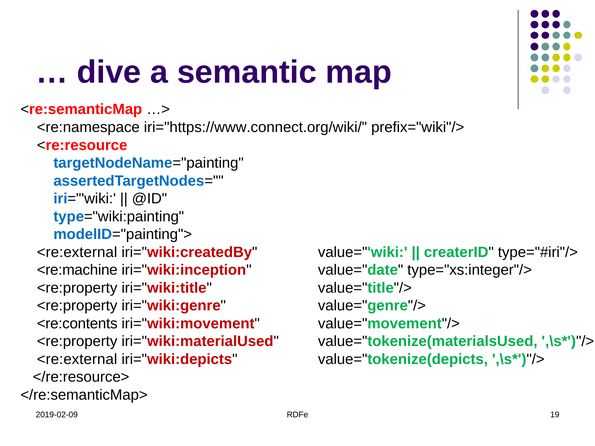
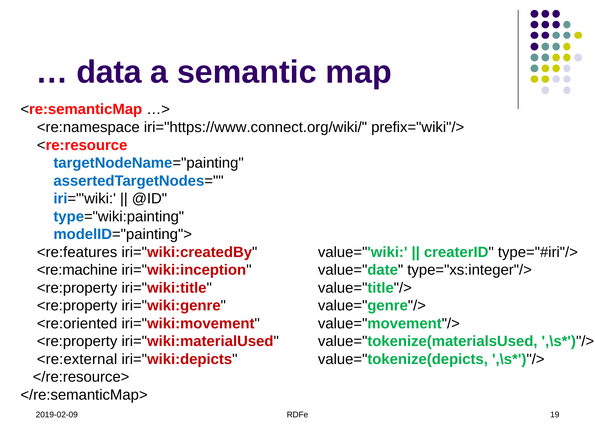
dive: dive -> data
<re:external at (77, 252): <re:external -> <re:features
<re:contents: <re:contents -> <re:oriented
